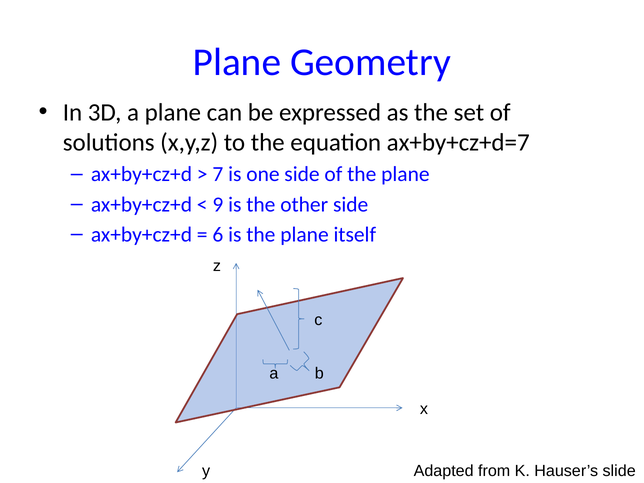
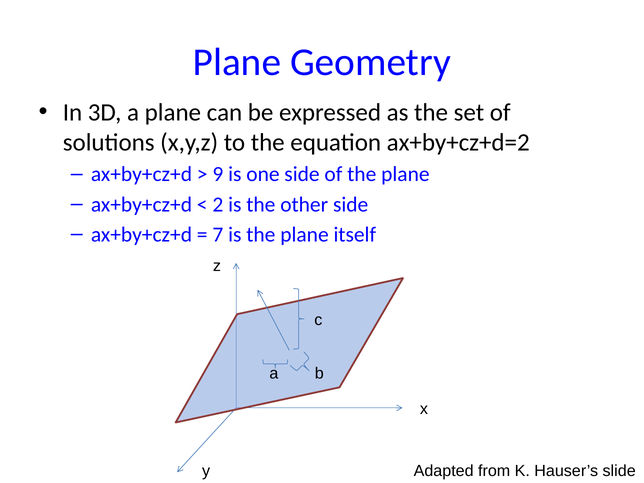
ax+by+cz+d=7: ax+by+cz+d=7 -> ax+by+cz+d=2
7: 7 -> 9
9: 9 -> 2
6: 6 -> 7
